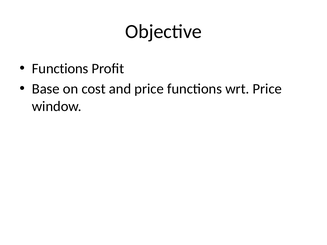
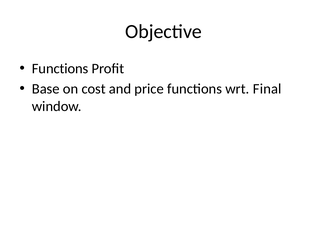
wrt Price: Price -> Final
